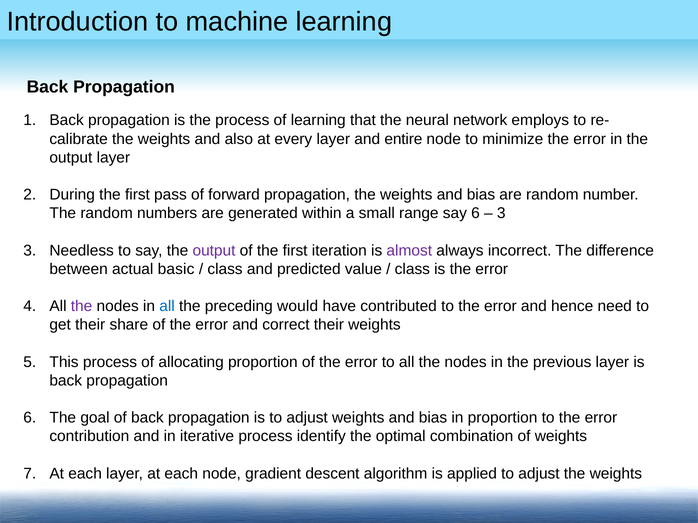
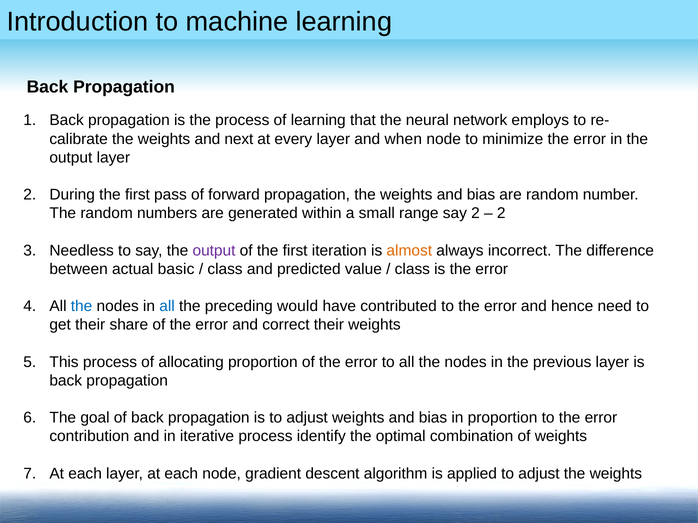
also: also -> next
entire: entire -> when
say 6: 6 -> 2
3 at (501, 214): 3 -> 2
almost colour: purple -> orange
the at (82, 307) colour: purple -> blue
